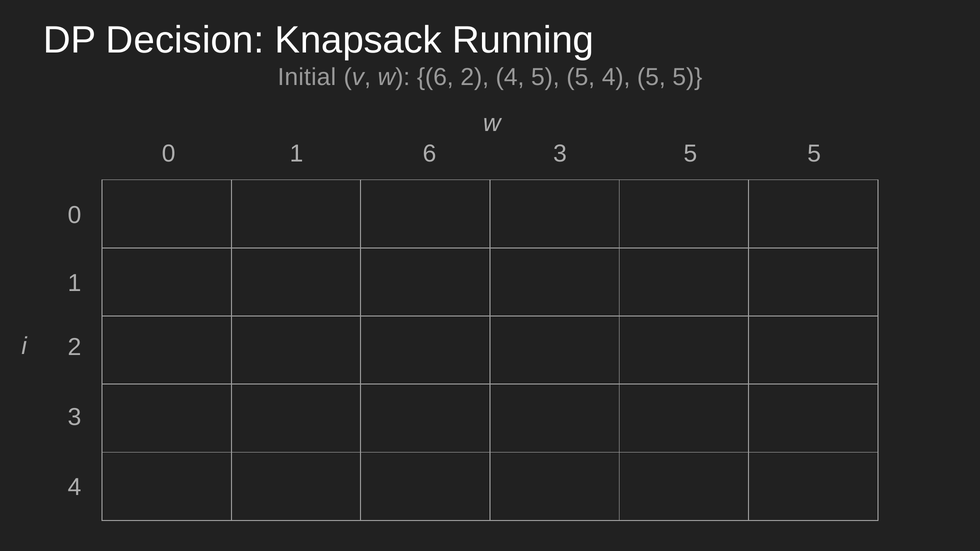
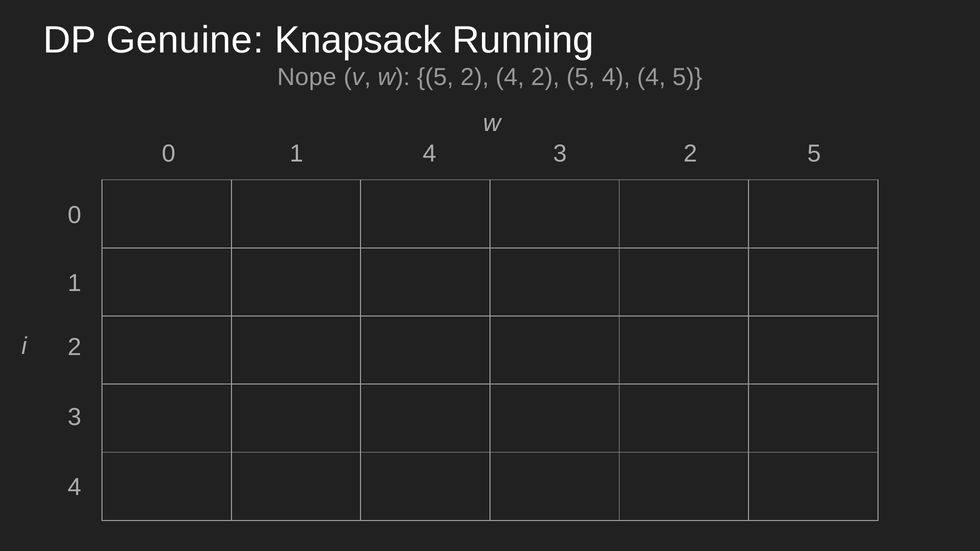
Decision: Decision -> Genuine
Initial: Initial -> Nope
w 6: 6 -> 5
2 4 5: 5 -> 2
5 4 5: 5 -> 4
1 6: 6 -> 4
3 5: 5 -> 2
